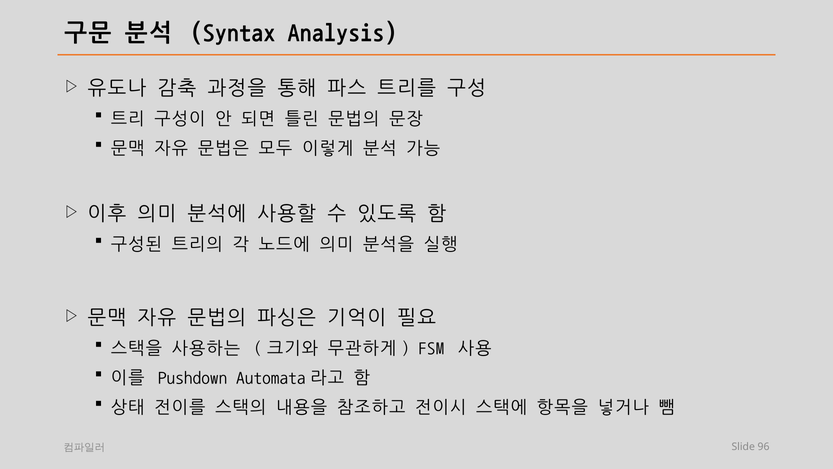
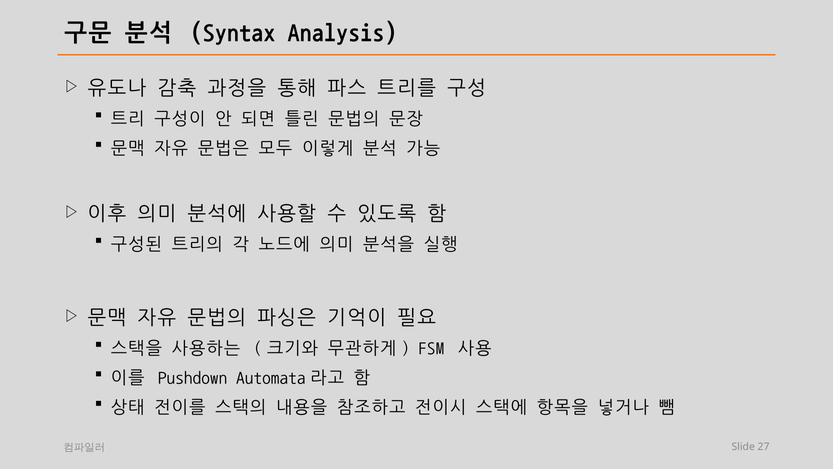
96: 96 -> 27
